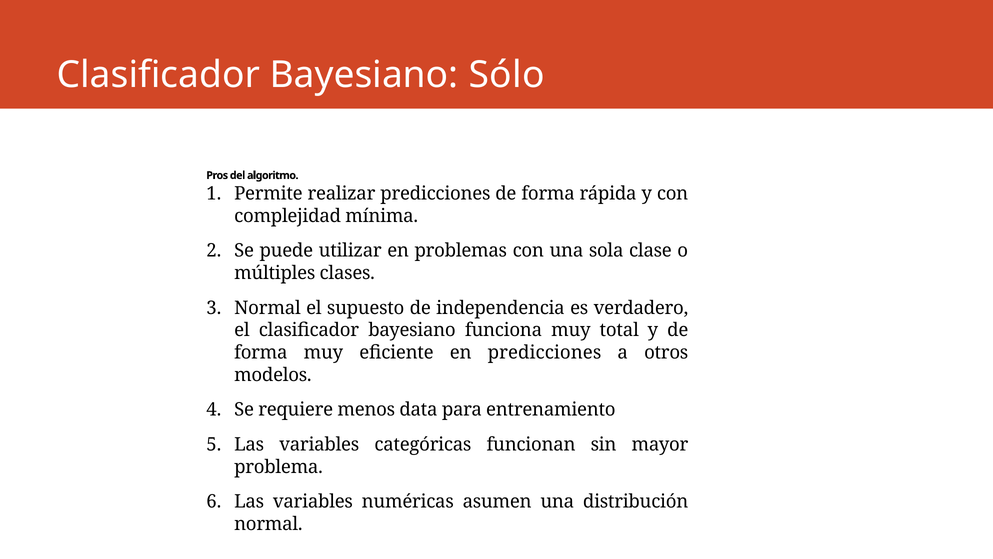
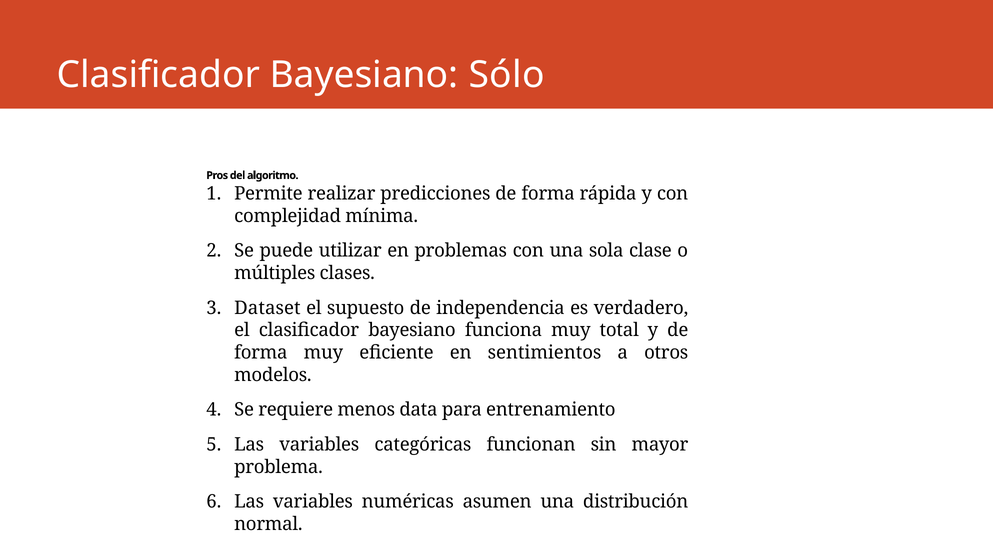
Normal at (268, 308): Normal -> Dataset
en predicciones: predicciones -> sentimientos
